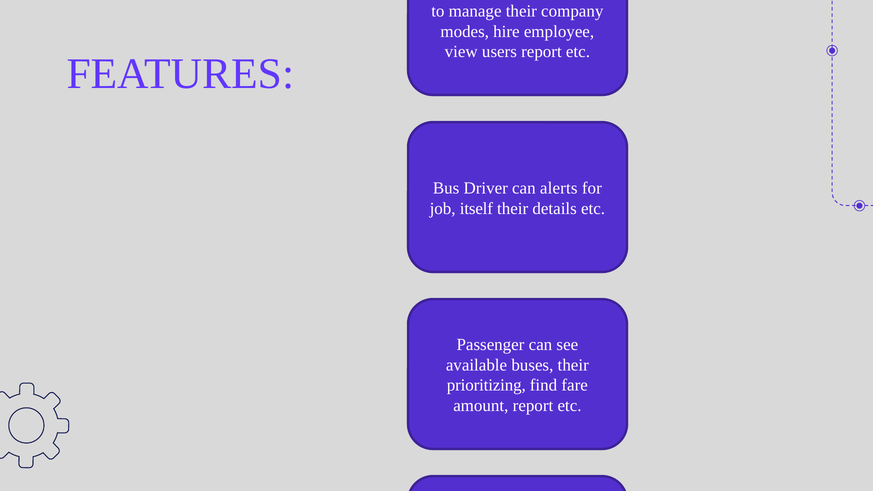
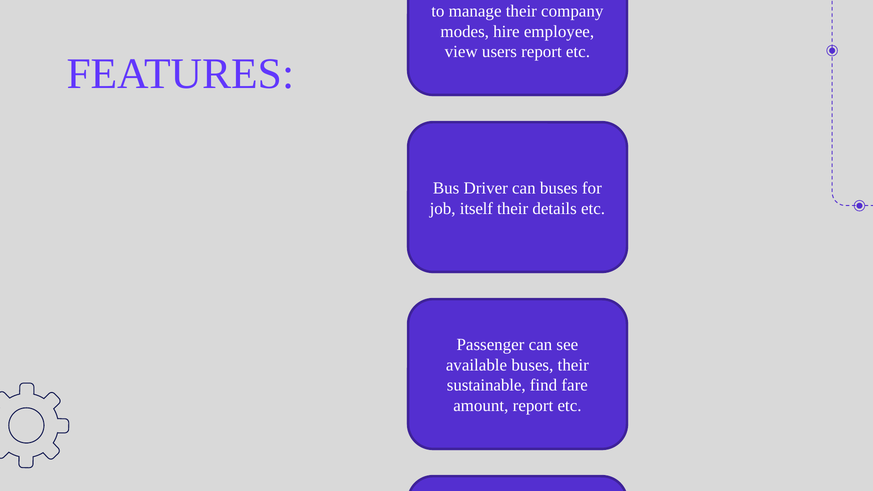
can alerts: alerts -> buses
prioritizing: prioritizing -> sustainable
